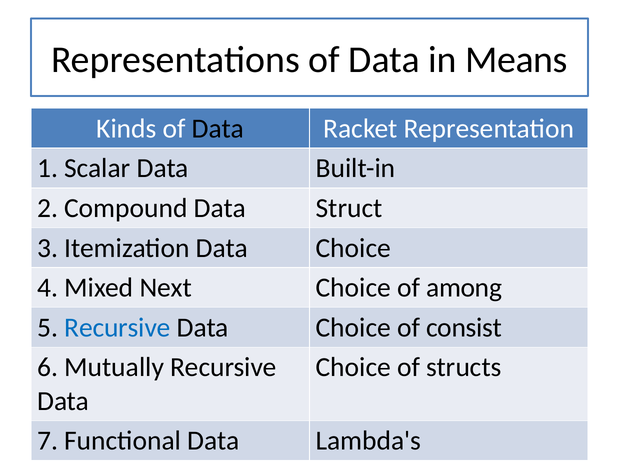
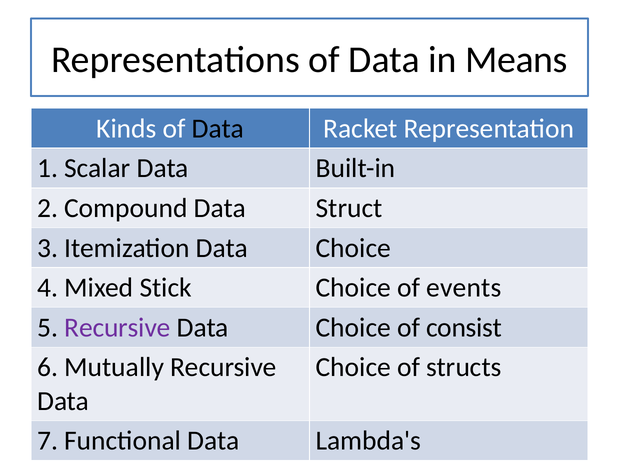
Next: Next -> Stick
among: among -> events
Recursive at (117, 328) colour: blue -> purple
